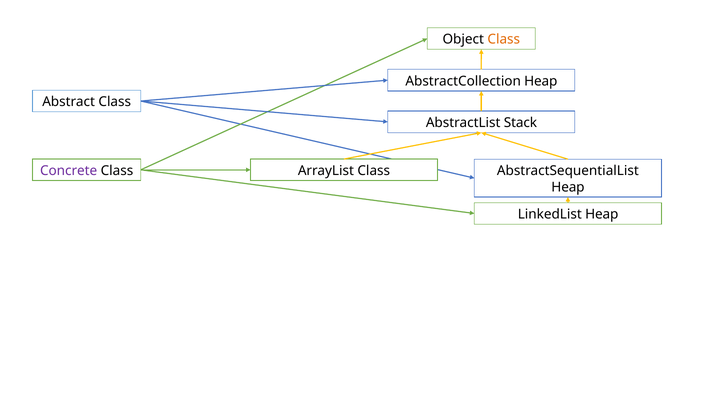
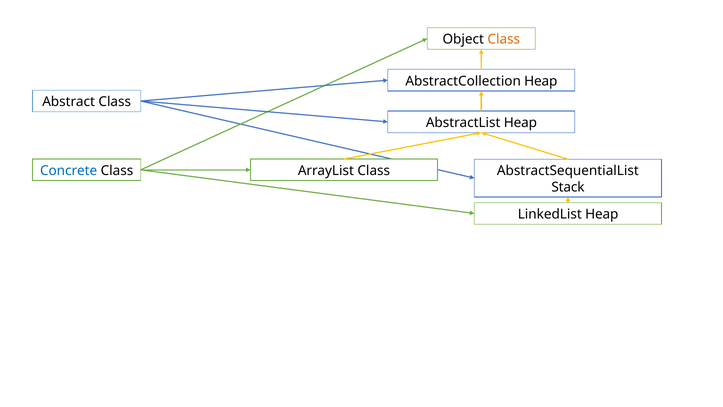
AbstractList Stack: Stack -> Heap
Concrete colour: purple -> blue
Heap at (568, 187): Heap -> Stack
